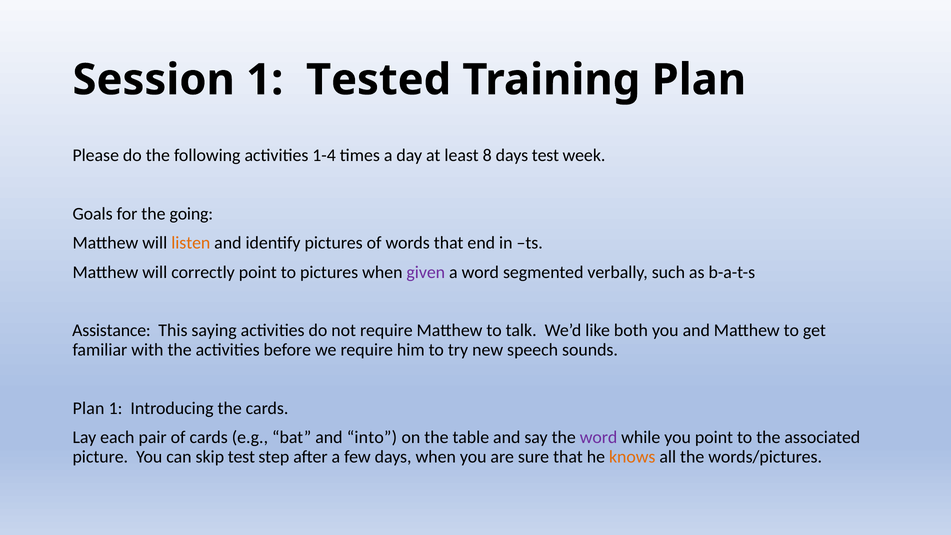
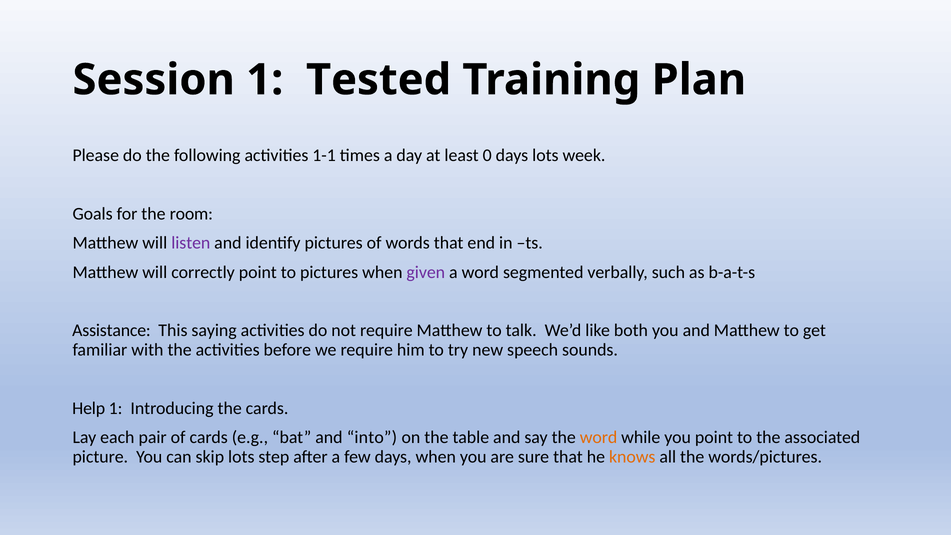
1-4: 1-4 -> 1-1
8: 8 -> 0
days test: test -> lots
going: going -> room
listen colour: orange -> purple
Plan at (89, 408): Plan -> Help
word at (599, 437) colour: purple -> orange
skip test: test -> lots
